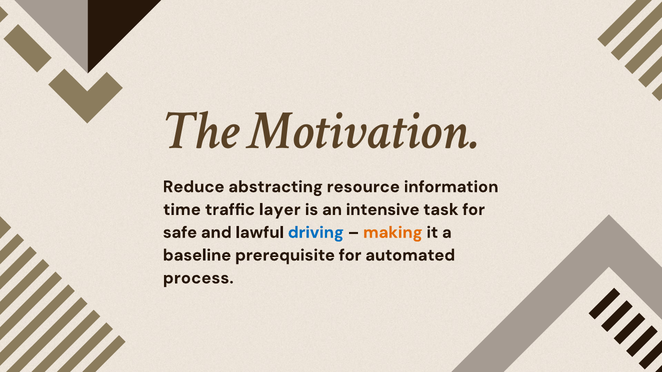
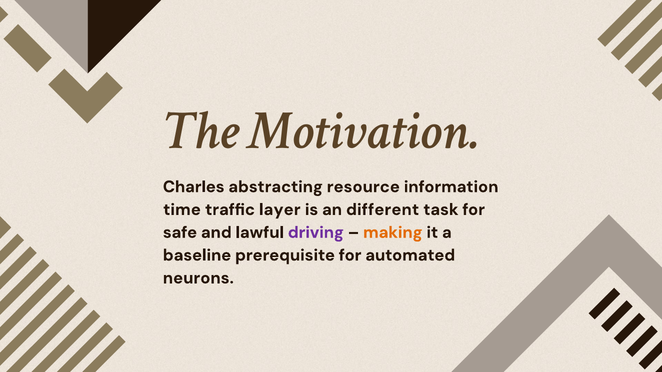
Reduce: Reduce -> Charles
intensive: intensive -> different
driving colour: blue -> purple
process: process -> neurons
